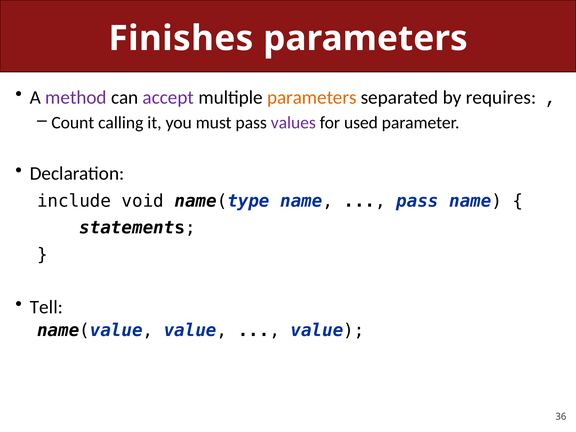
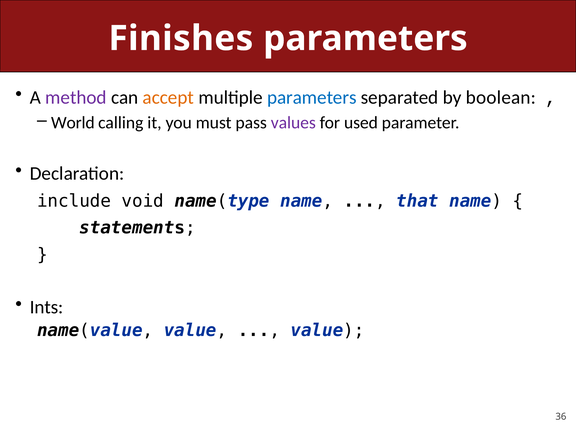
accept colour: purple -> orange
parameters at (312, 97) colour: orange -> blue
requires: requires -> boolean
Count: Count -> World
pass at (417, 201): pass -> that
Tell: Tell -> Ints
